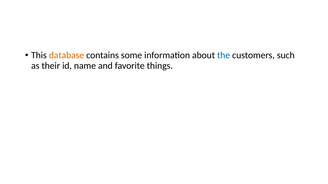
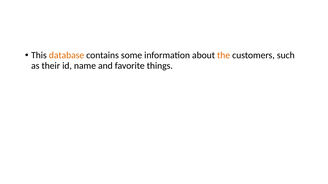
the colour: blue -> orange
